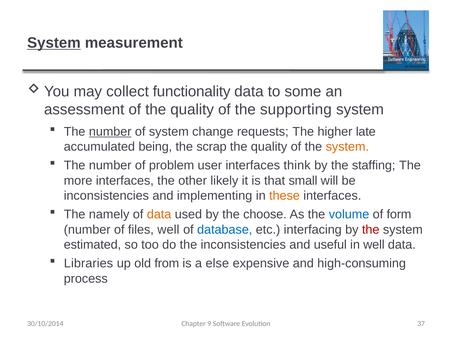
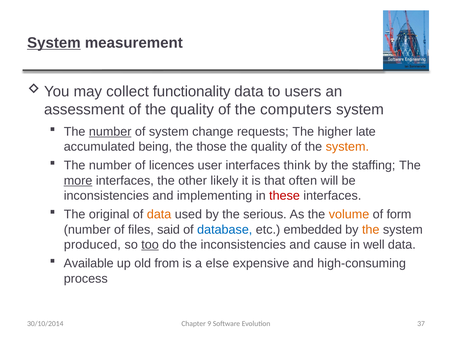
some: some -> users
supporting: supporting -> computers
scrap: scrap -> those
problem: problem -> licences
more underline: none -> present
small: small -> often
these colour: orange -> red
namely: namely -> original
choose: choose -> serious
volume colour: blue -> orange
files well: well -> said
interfacing: interfacing -> embedded
the at (371, 230) colour: red -> orange
estimated: estimated -> produced
too underline: none -> present
useful: useful -> cause
Libraries: Libraries -> Available
